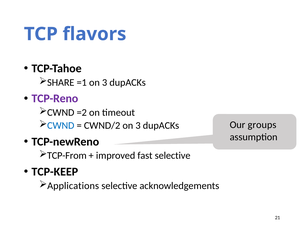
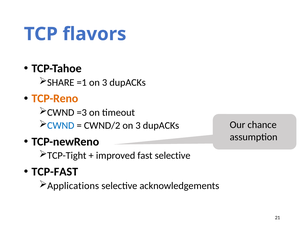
TCP-Reno colour: purple -> orange
=2: =2 -> =3
groups: groups -> chance
TCP-From: TCP-From -> TCP-Tight
TCP-KEEP: TCP-KEEP -> TCP-FAST
